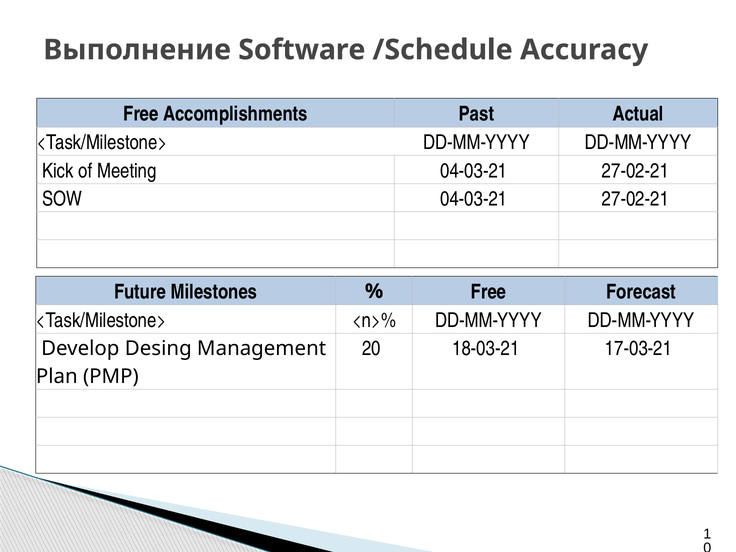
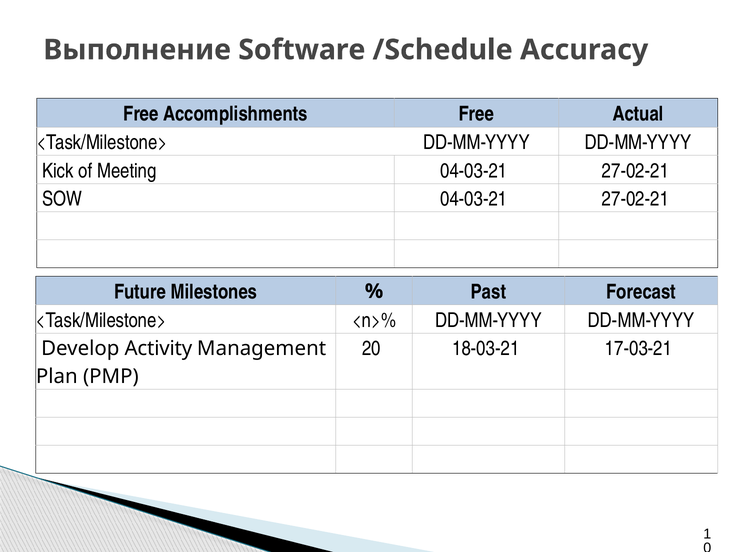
Accomplishments Past: Past -> Free
Free at (488, 292): Free -> Past
Desing: Desing -> Activity
